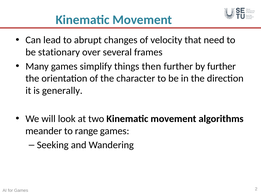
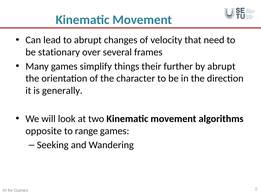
then: then -> their
by further: further -> abrupt
meander: meander -> opposite
